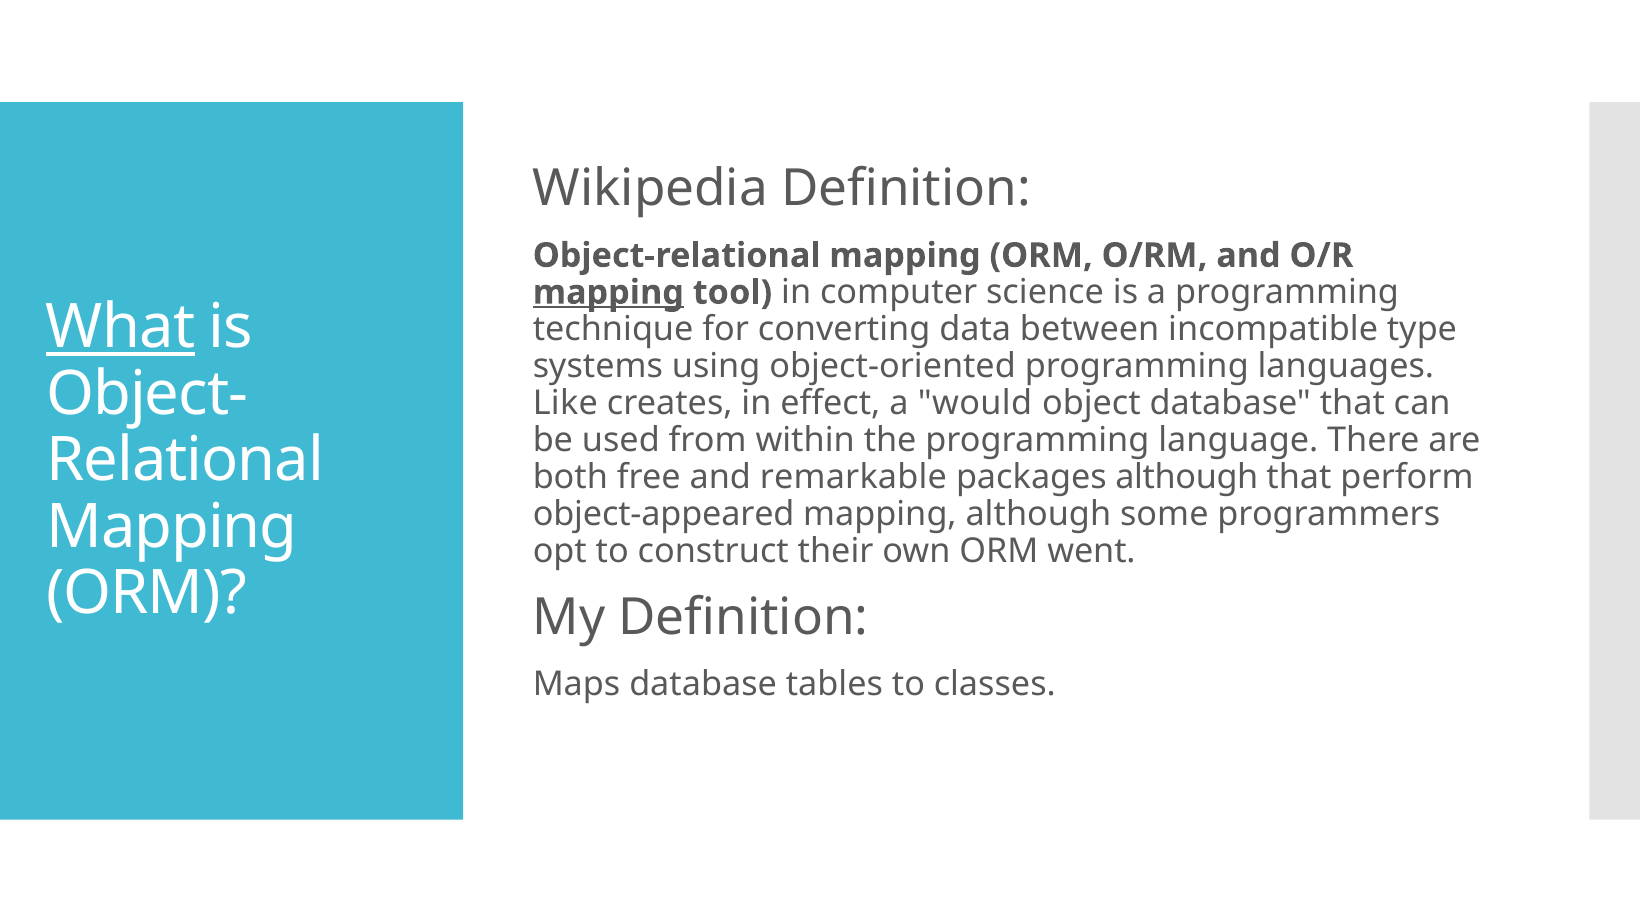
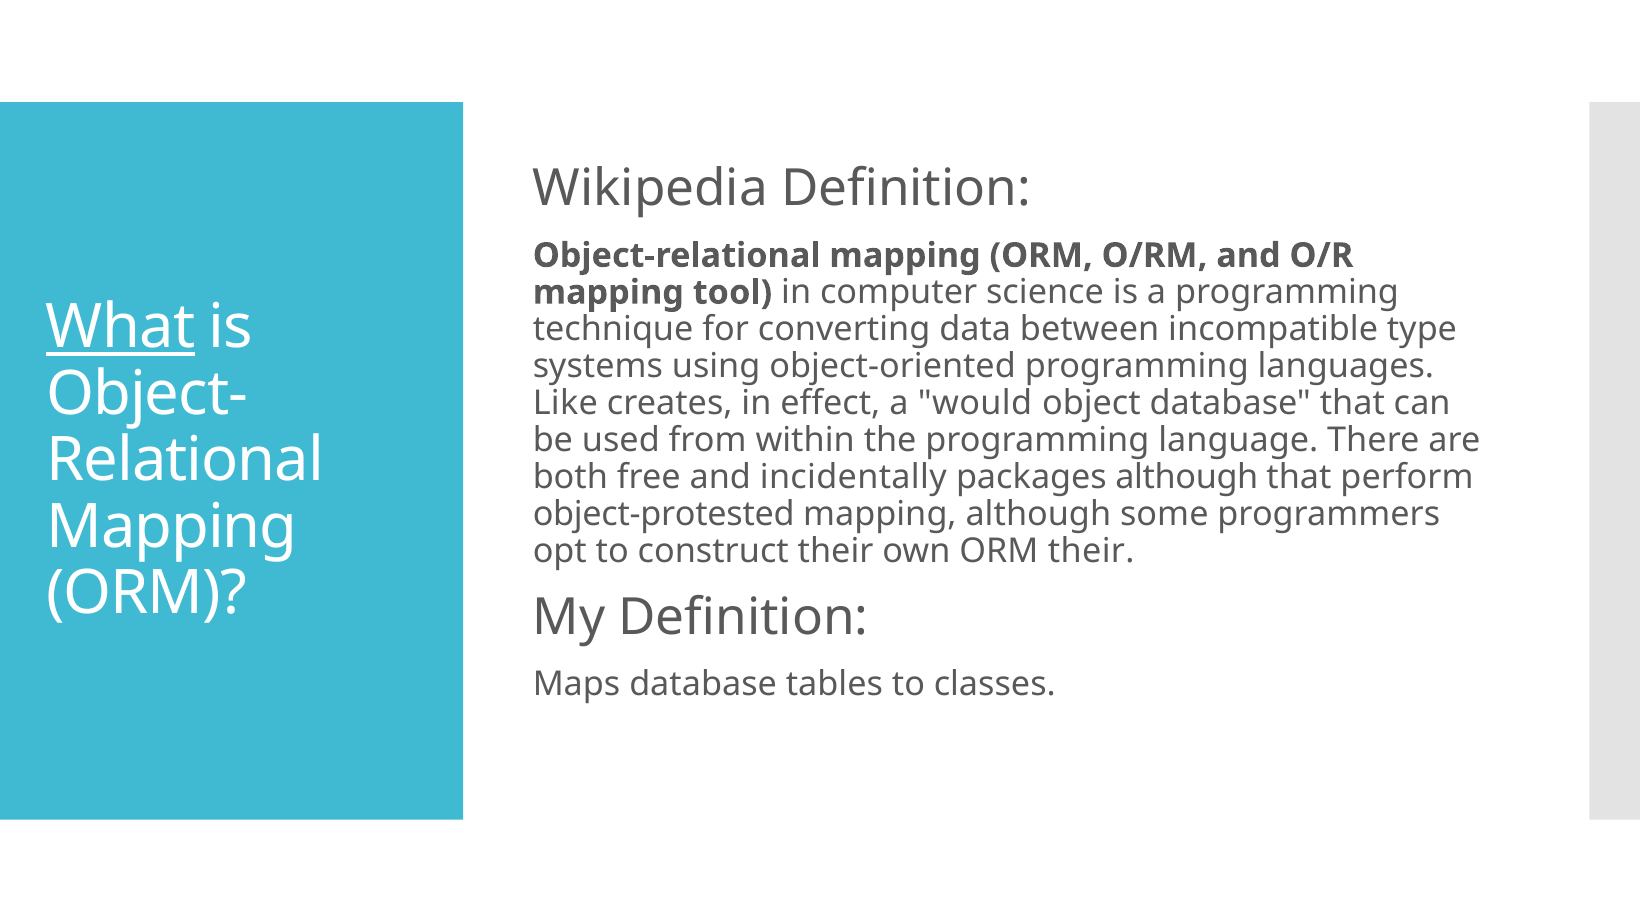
mapping at (608, 292) underline: present -> none
remarkable: remarkable -> incidentally
object-appeared: object-appeared -> object-protested
ORM went: went -> their
